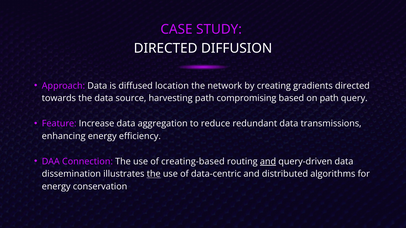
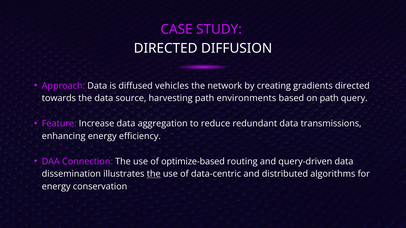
location: location -> vehicles
compromising: compromising -> environments
creating-based: creating-based -> optimize-based
and at (268, 162) underline: present -> none
